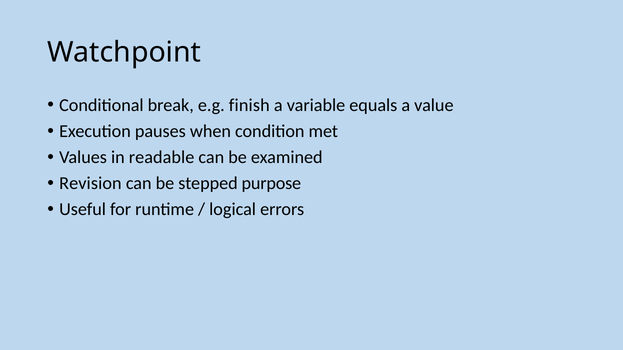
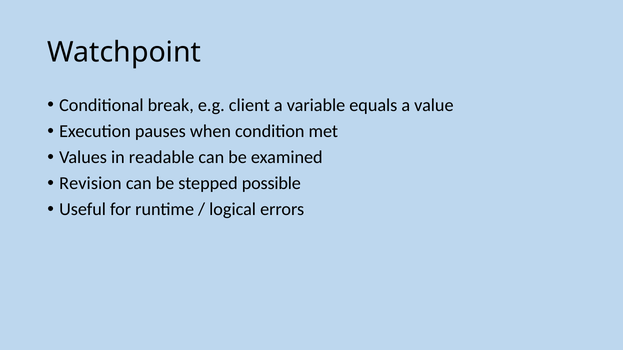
finish: finish -> client
purpose: purpose -> possible
